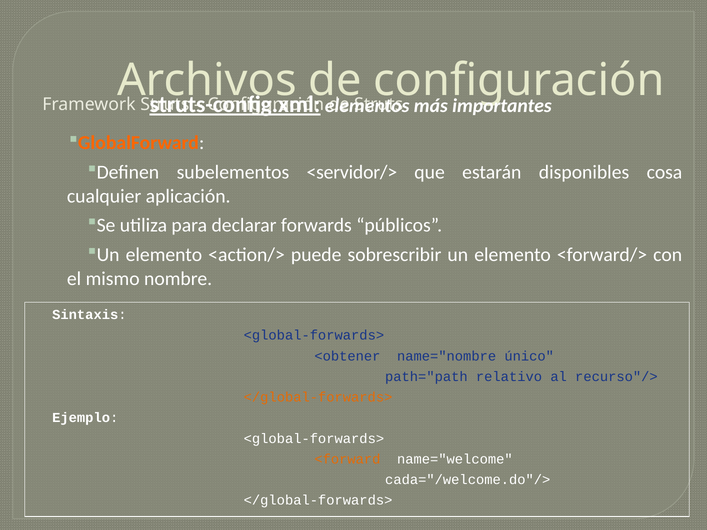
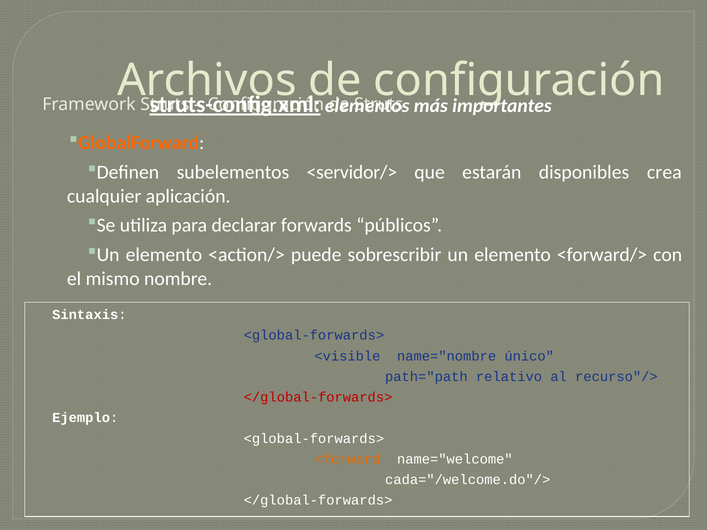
cosa: cosa -> crea
<obtener: <obtener -> <visible
</global-forwards> at (318, 397) colour: orange -> red
